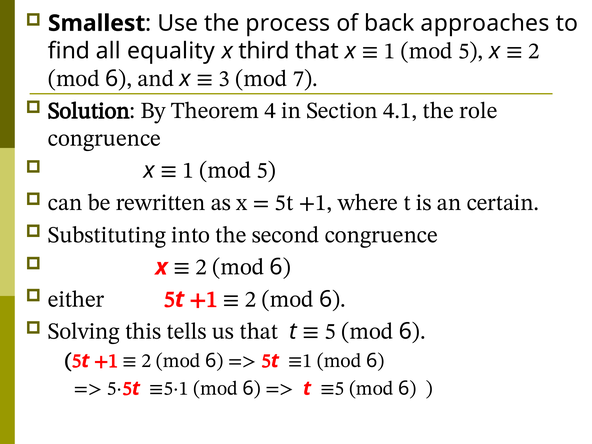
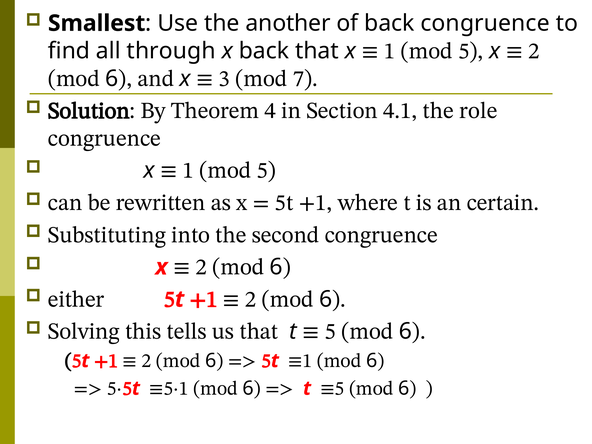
process: process -> another
back approaches: approaches -> congruence
equality: equality -> through
x third: third -> back
